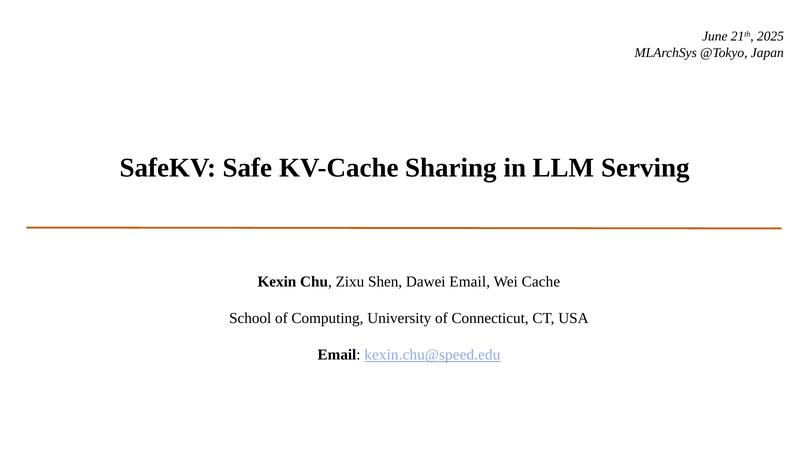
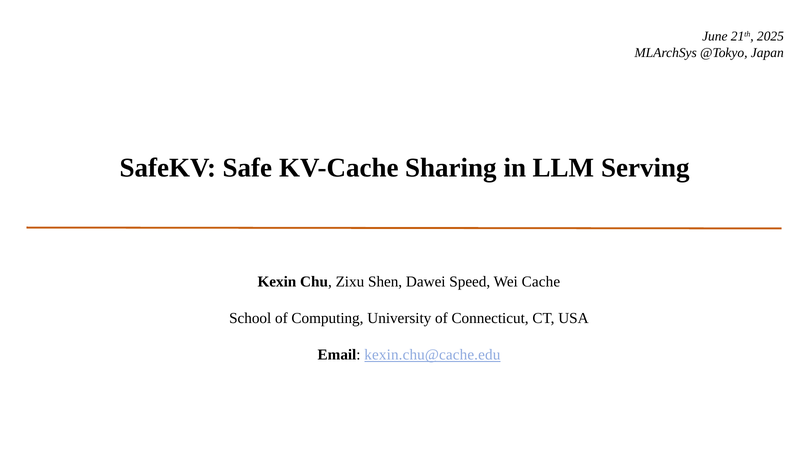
Dawei Email: Email -> Speed
kexin.chu@speed.edu: kexin.chu@speed.edu -> kexin.chu@cache.edu
